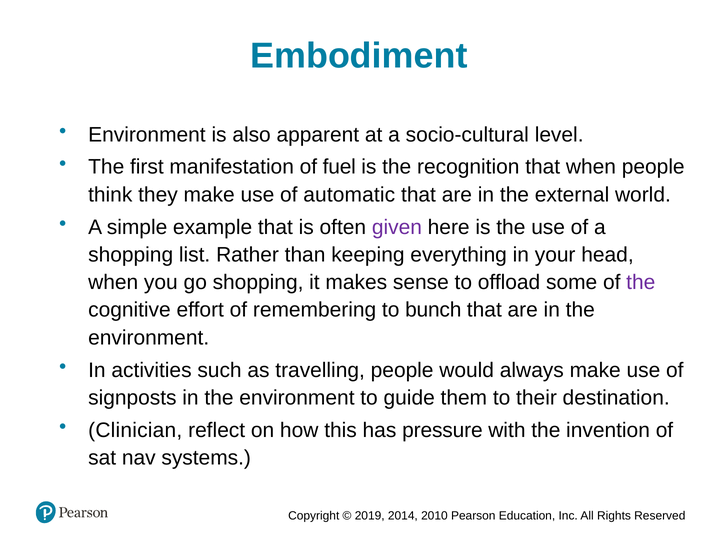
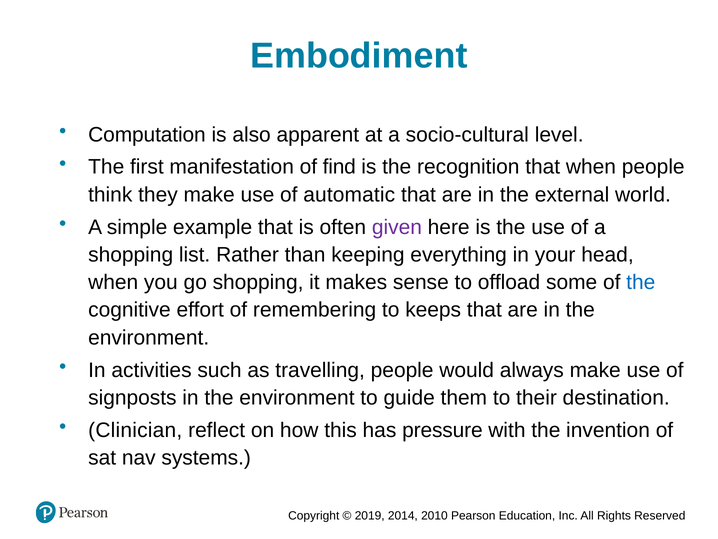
Environment at (147, 134): Environment -> Computation
fuel: fuel -> find
the at (641, 282) colour: purple -> blue
bunch: bunch -> keeps
